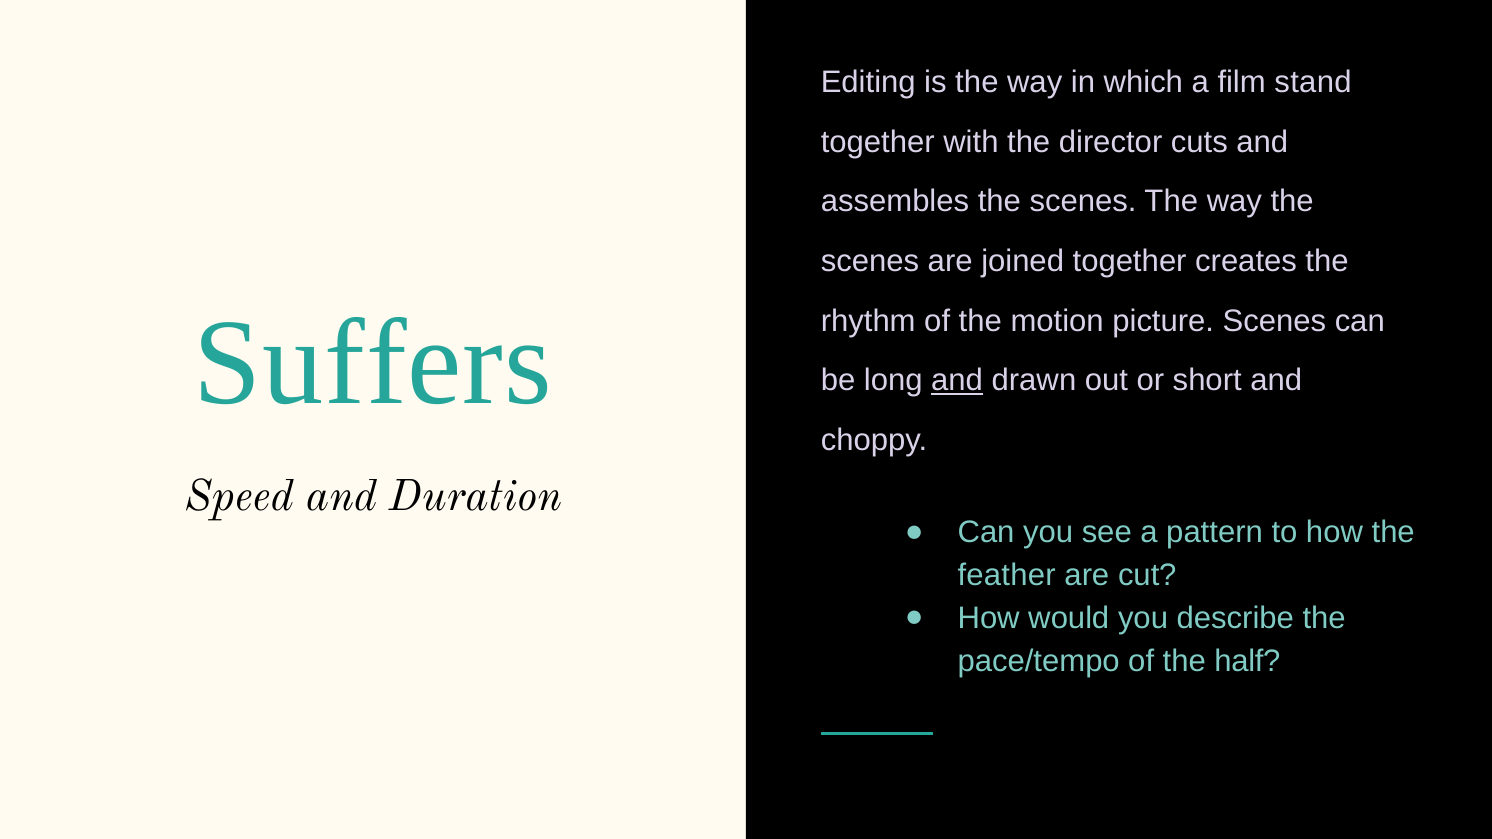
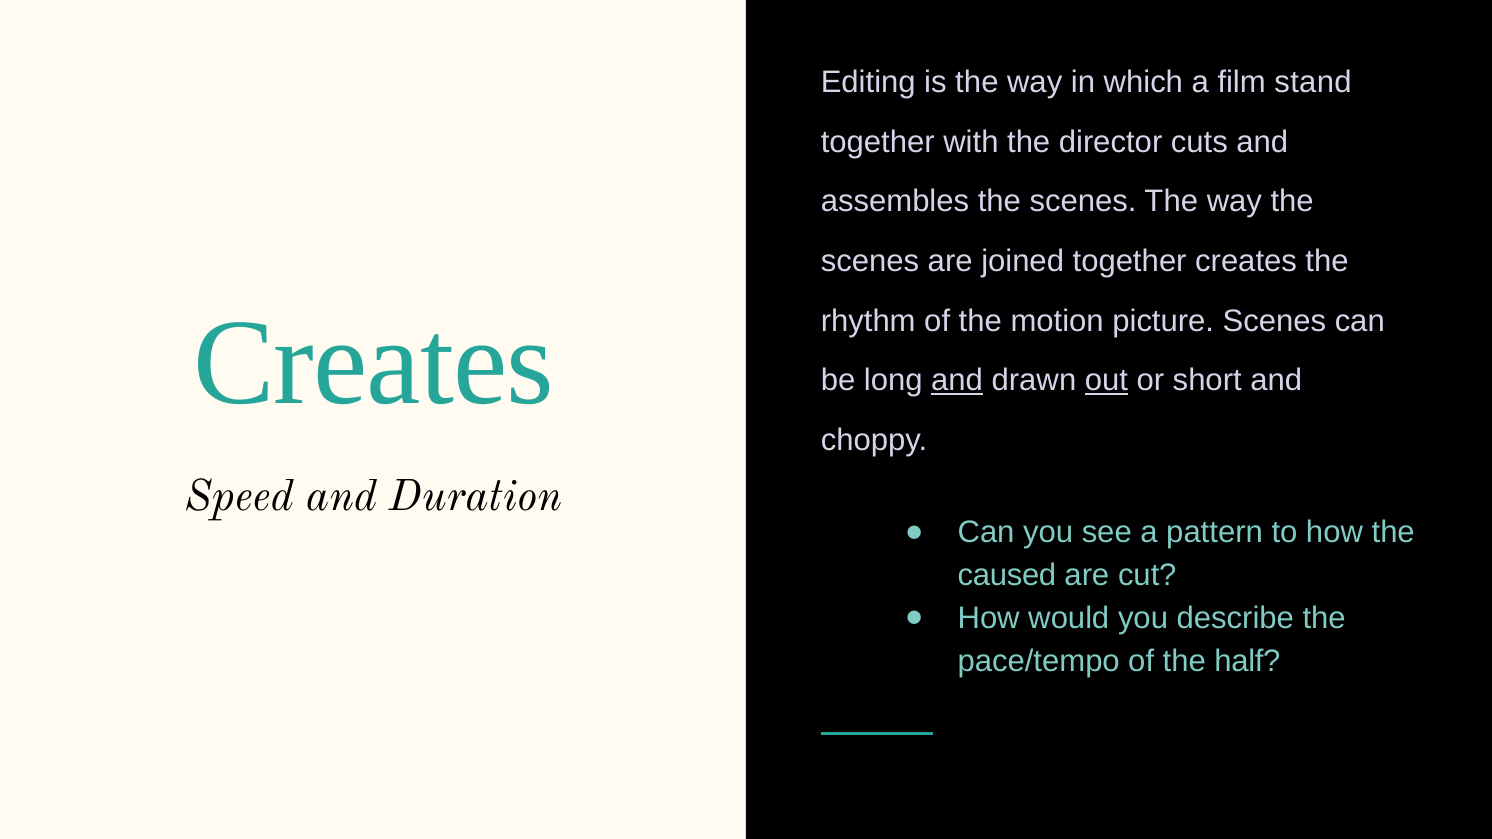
Suffers at (373, 363): Suffers -> Creates
out underline: none -> present
feather: feather -> caused
